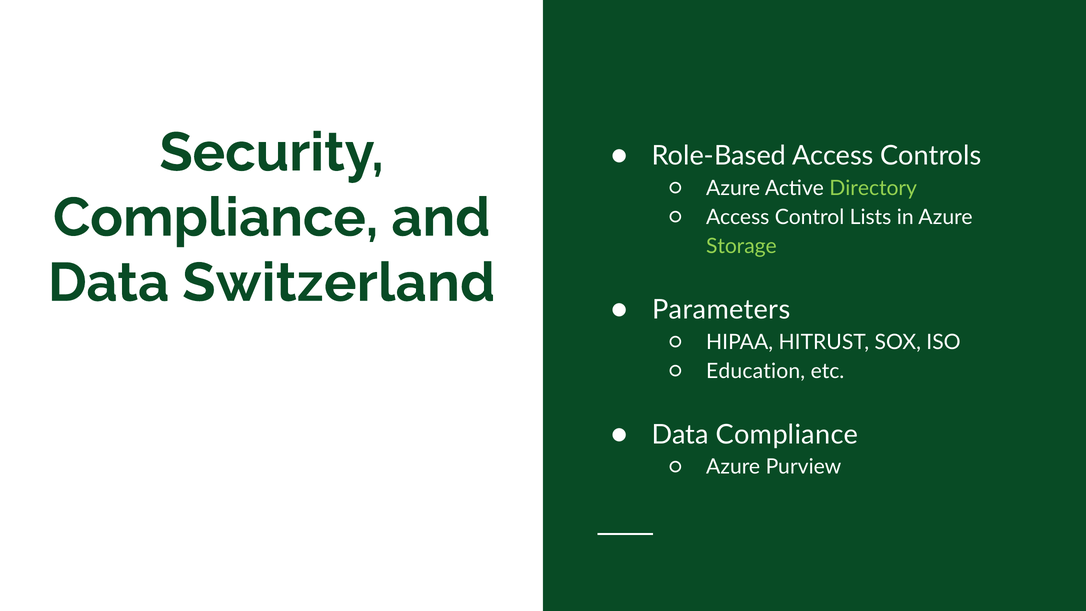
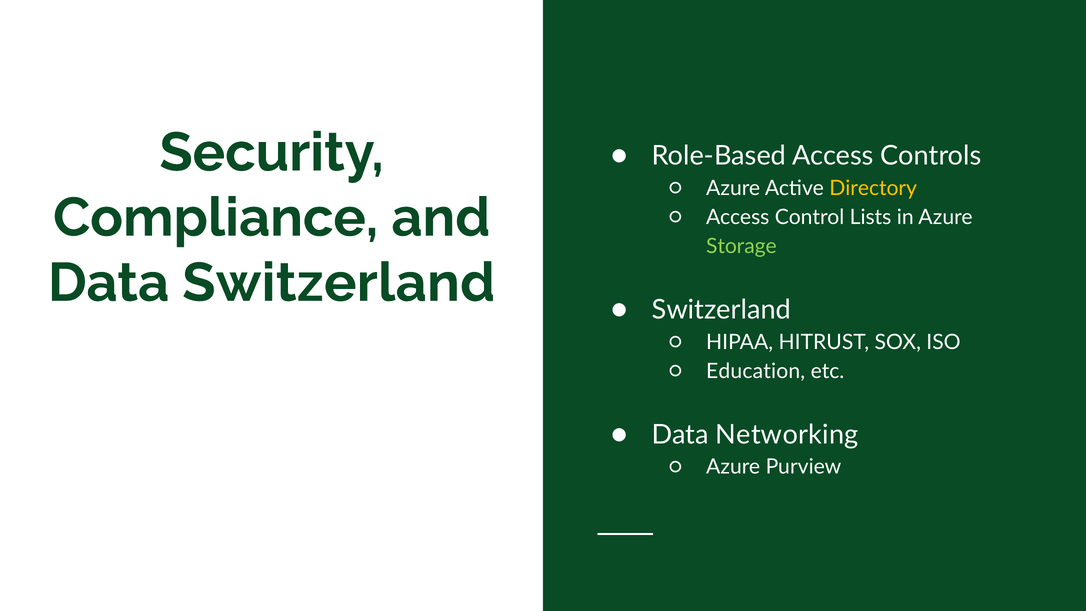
Directory colour: light green -> yellow
Parameters at (721, 310): Parameters -> Switzerland
Data Compliance: Compliance -> Networking
